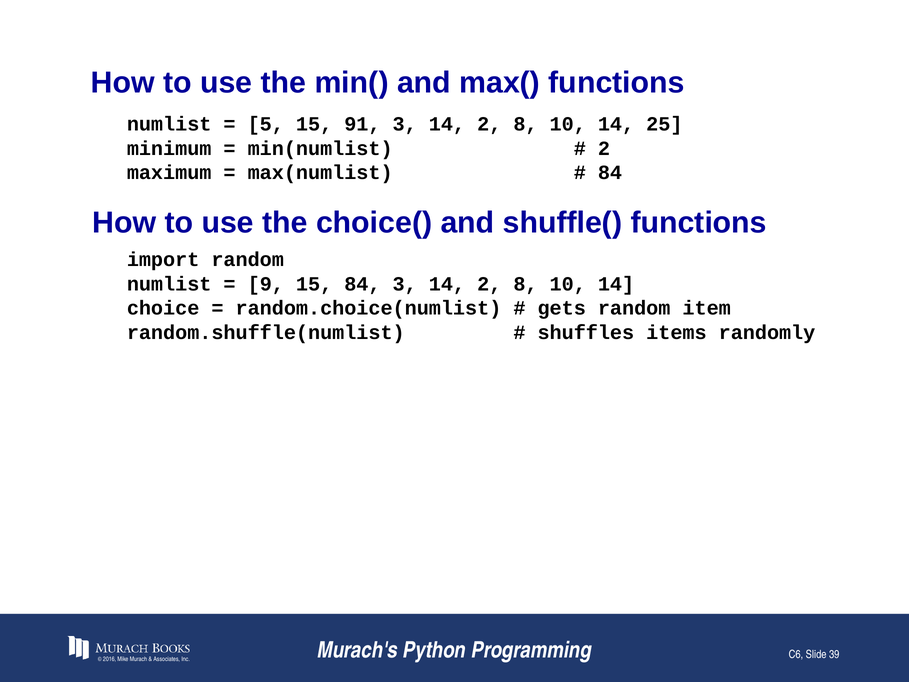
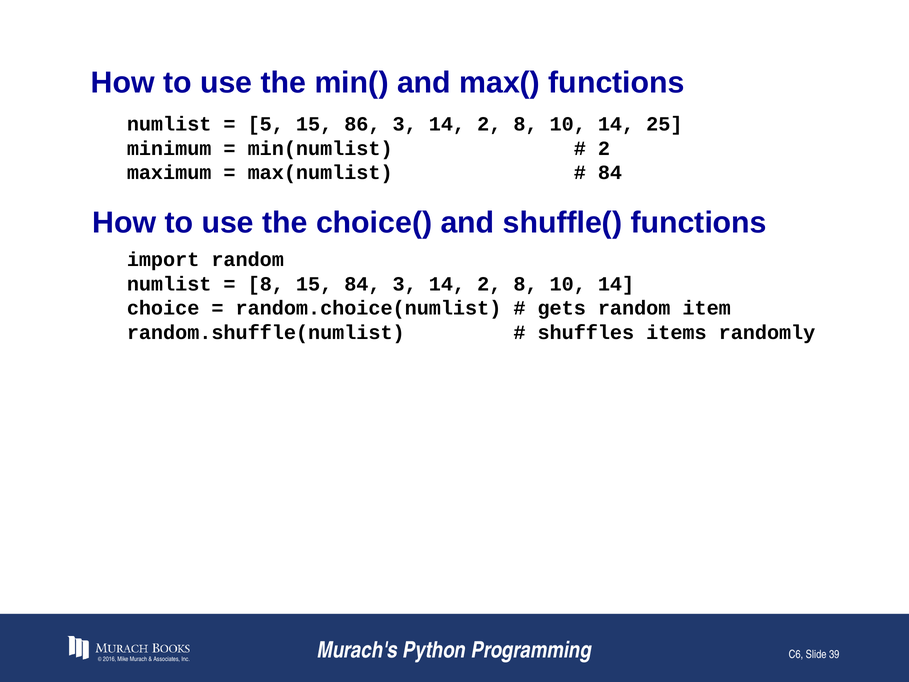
91: 91 -> 86
9 at (266, 284): 9 -> 8
